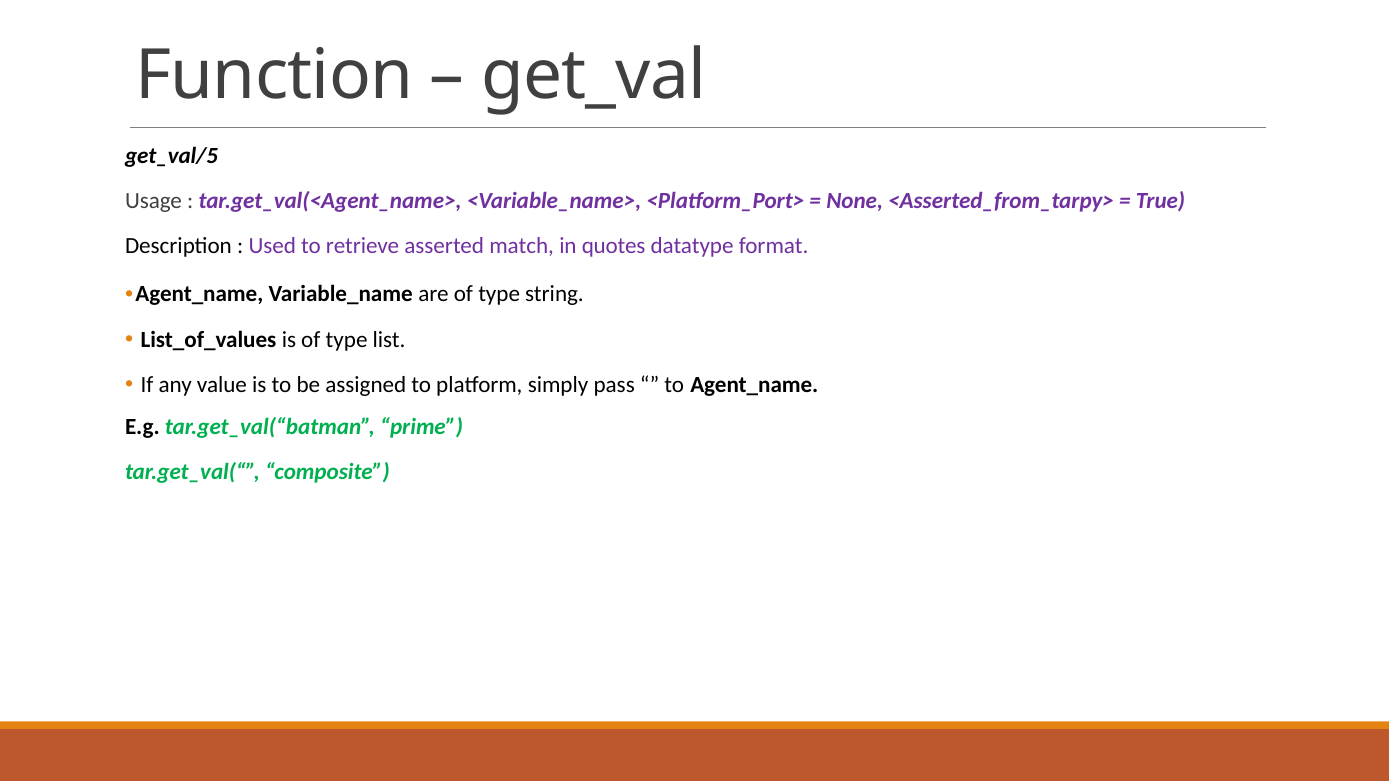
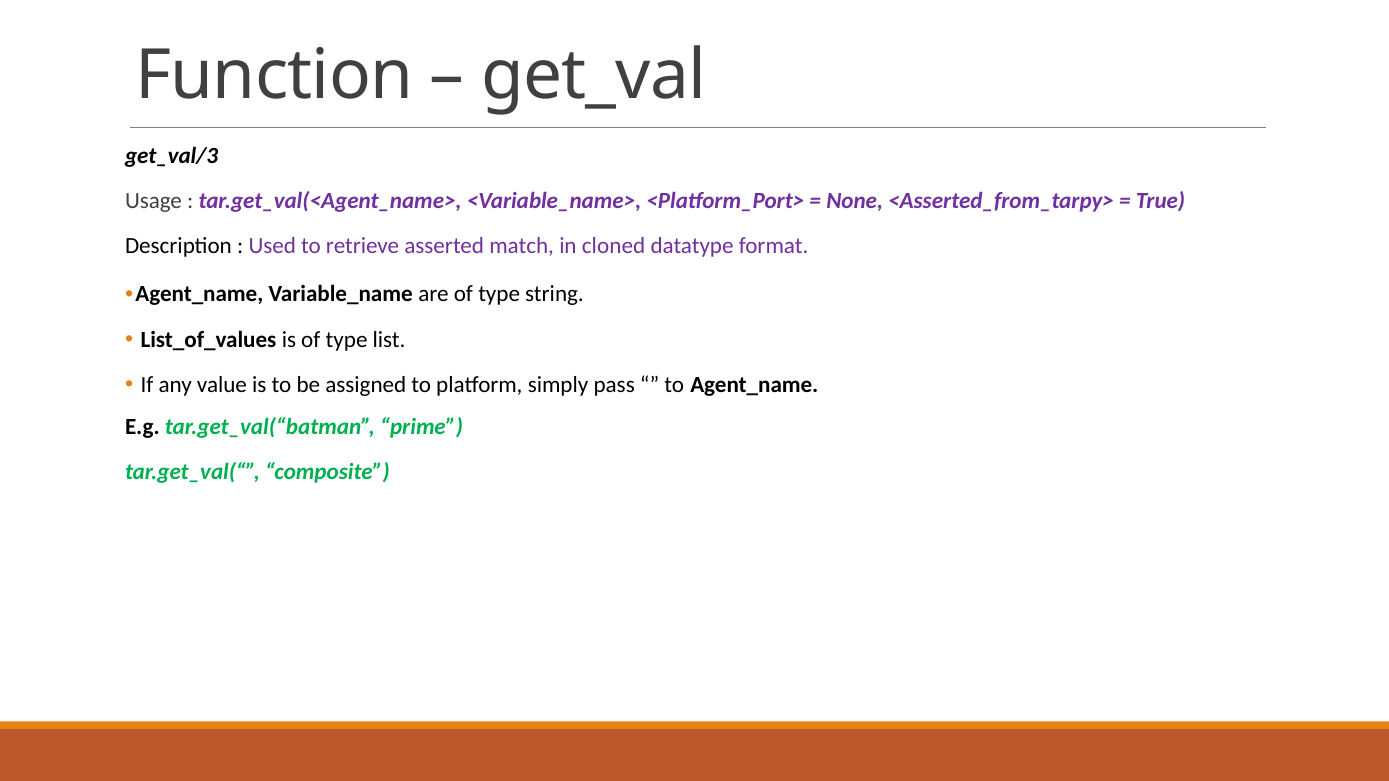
get_val/5: get_val/5 -> get_val/3
quotes: quotes -> cloned
